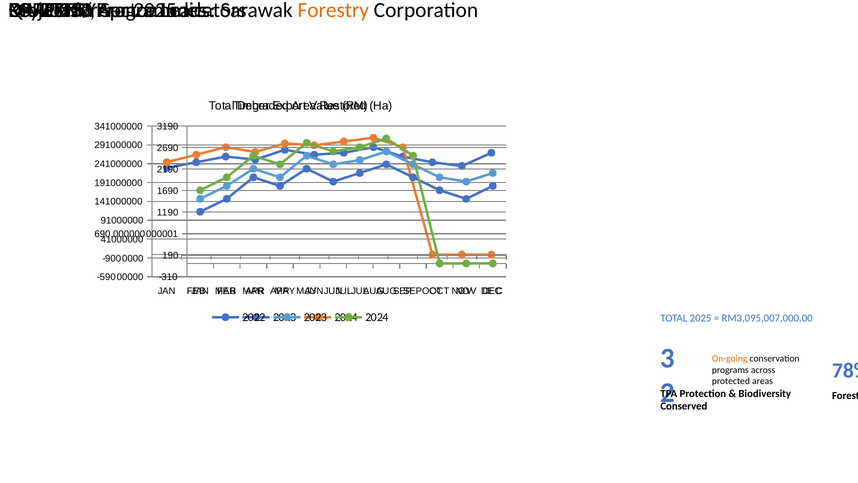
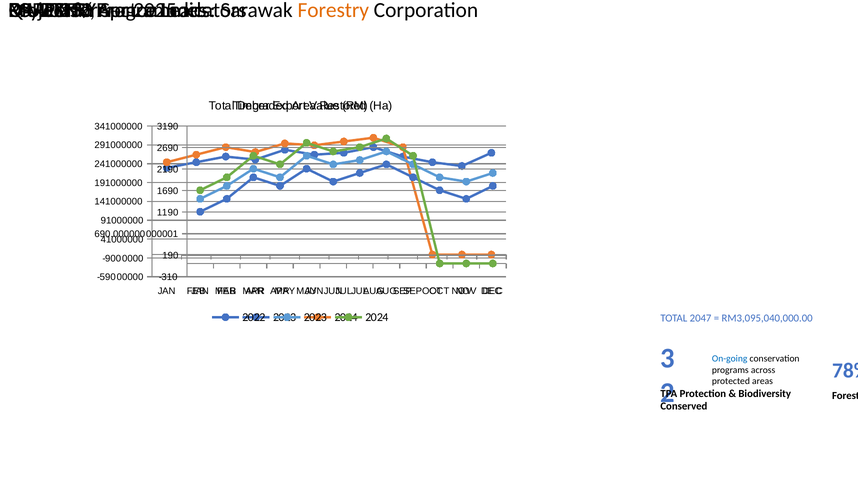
TOTAL 2025: 2025 -> 2047
RM3,095,007,000.00: RM3,095,007,000.00 -> RM3,095,040,000.00
On-going colour: orange -> blue
